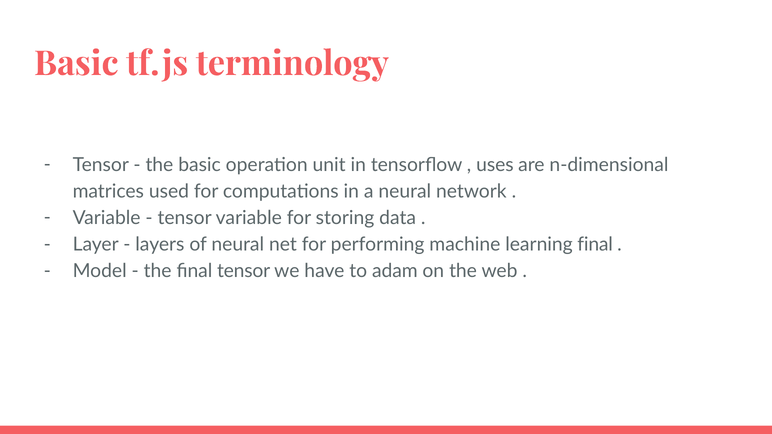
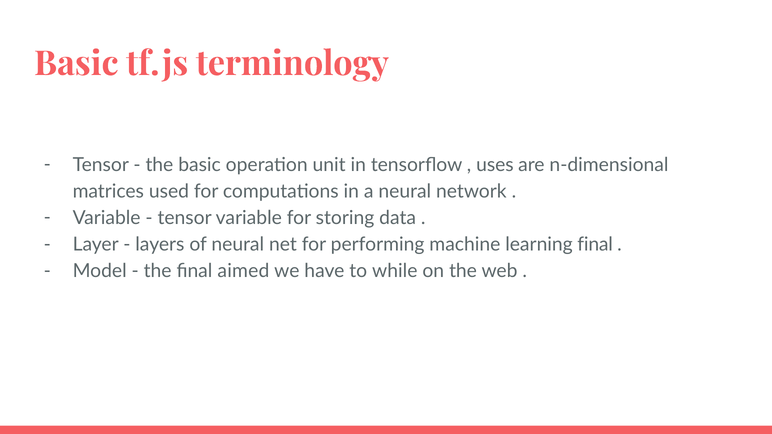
final tensor: tensor -> aimed
adam: adam -> while
